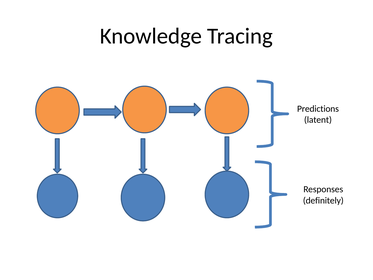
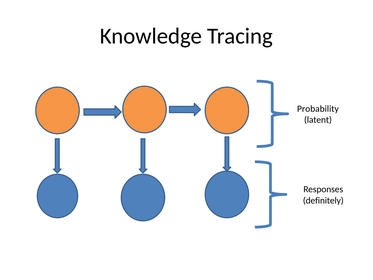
Predictions: Predictions -> Probability
